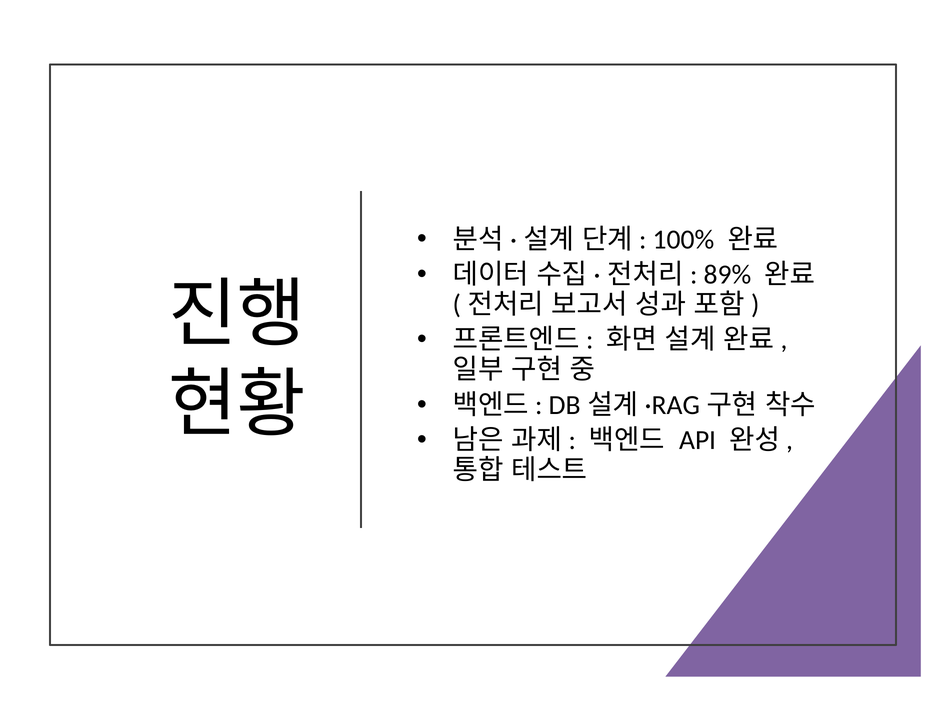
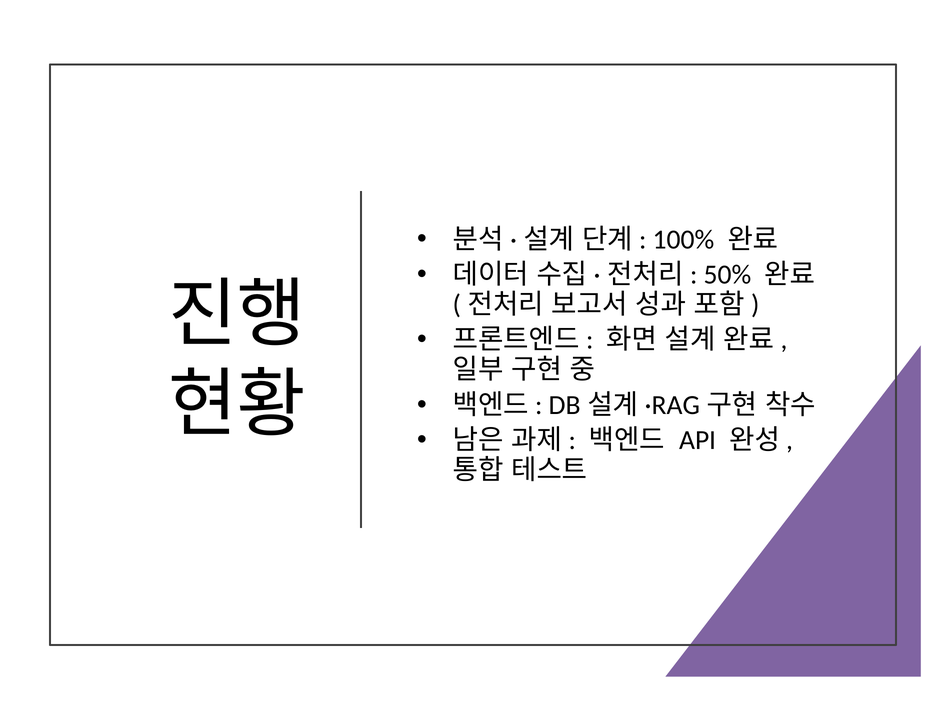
89%: 89% -> 50%
